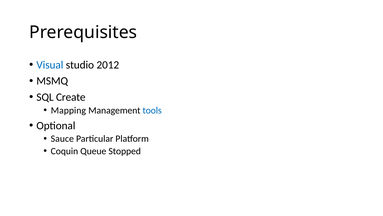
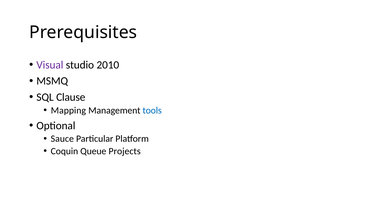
Visual colour: blue -> purple
2012: 2012 -> 2010
Create: Create -> Clause
Stopped: Stopped -> Projects
